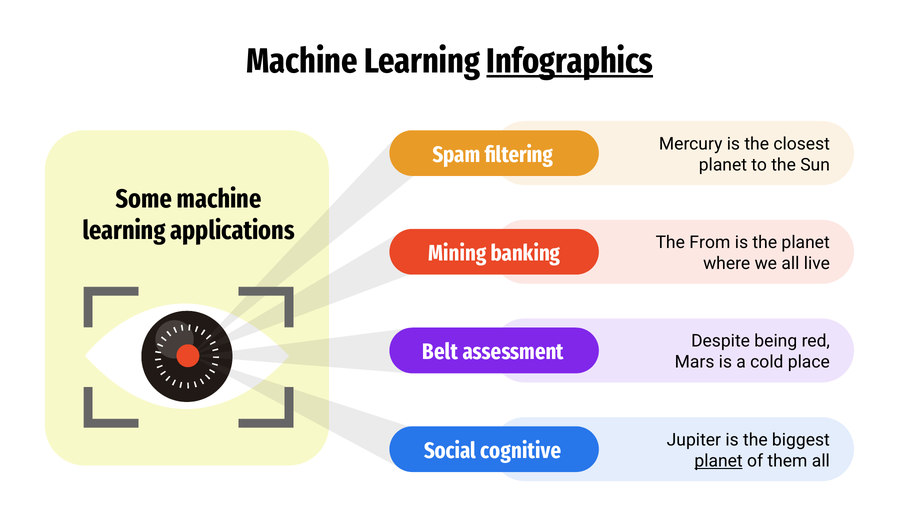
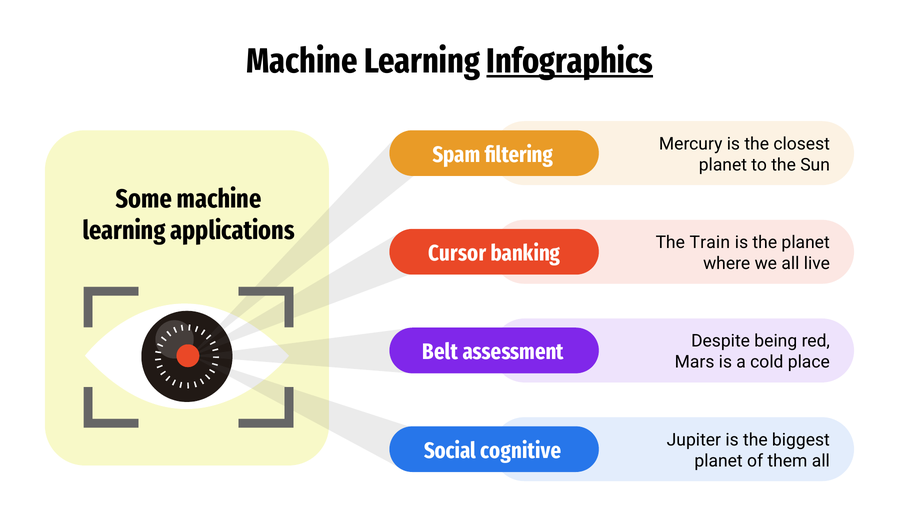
From: From -> Train
Mining: Mining -> Cursor
planet at (719, 461) underline: present -> none
